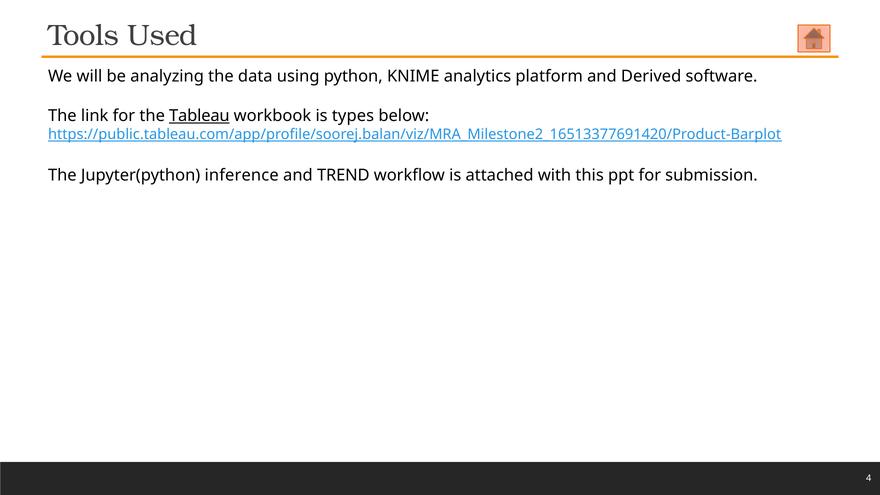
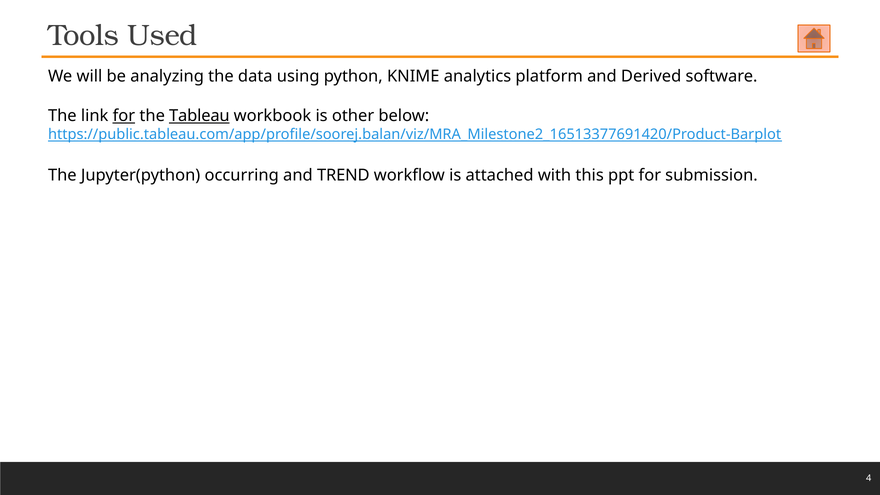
for at (124, 116) underline: none -> present
types: types -> other
inference: inference -> occurring
